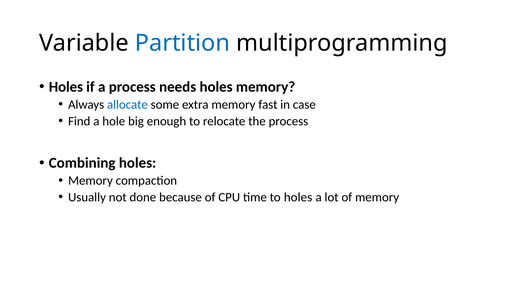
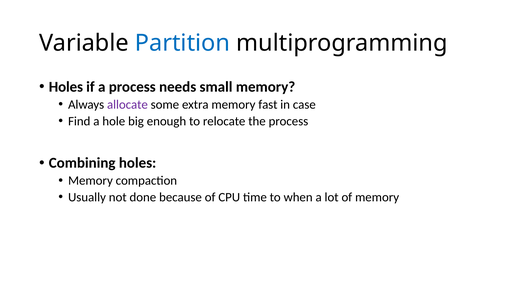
needs holes: holes -> small
allocate colour: blue -> purple
to holes: holes -> when
